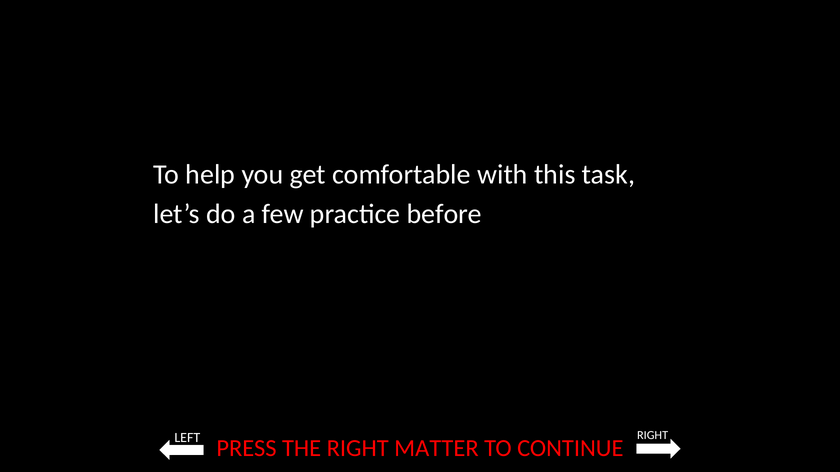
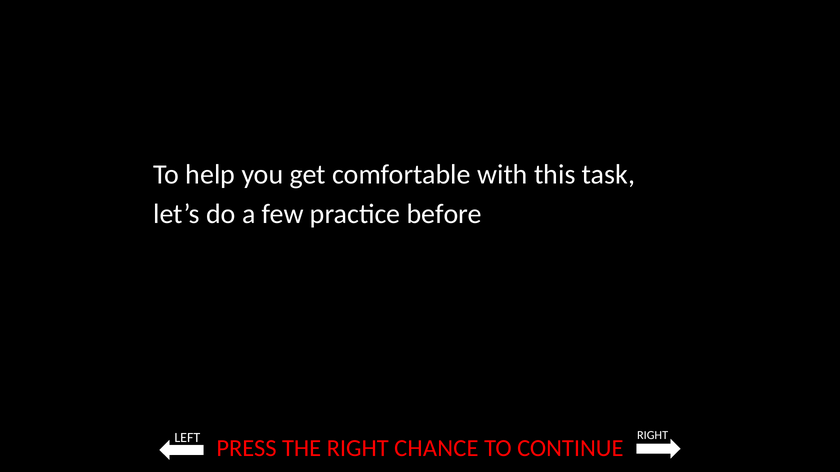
MATTER: MATTER -> CHANCE
